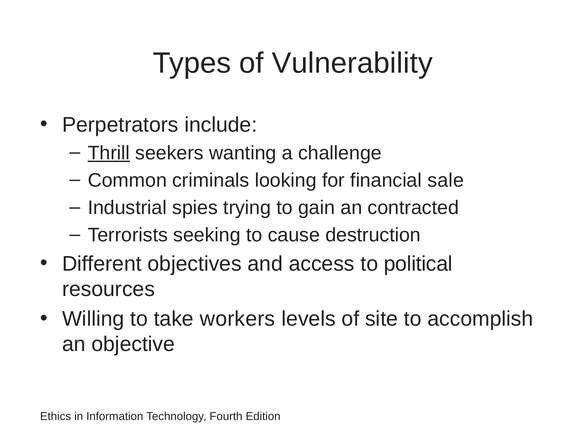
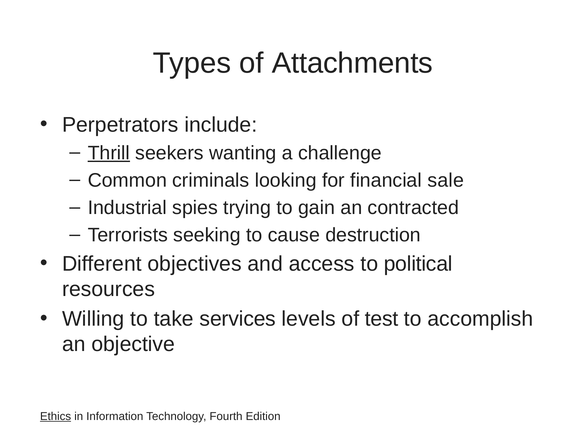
Vulnerability: Vulnerability -> Attachments
workers: workers -> services
site: site -> test
Ethics underline: none -> present
